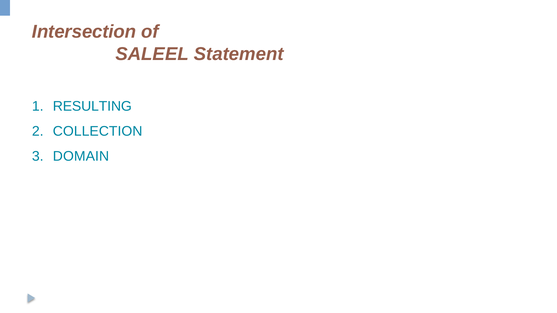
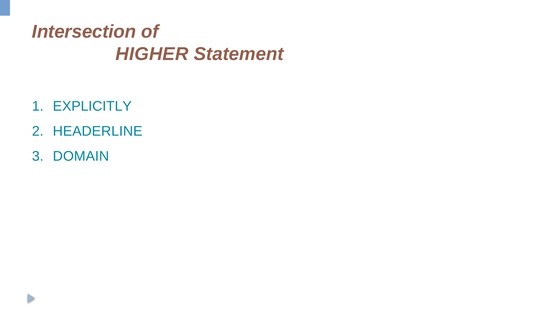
SALEEL: SALEEL -> HIGHER
RESULTING: RESULTING -> EXPLICITLY
COLLECTION: COLLECTION -> HEADERLINE
